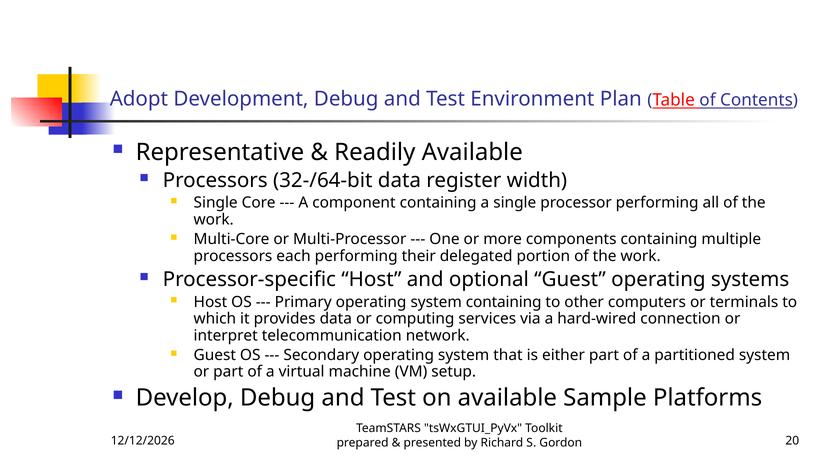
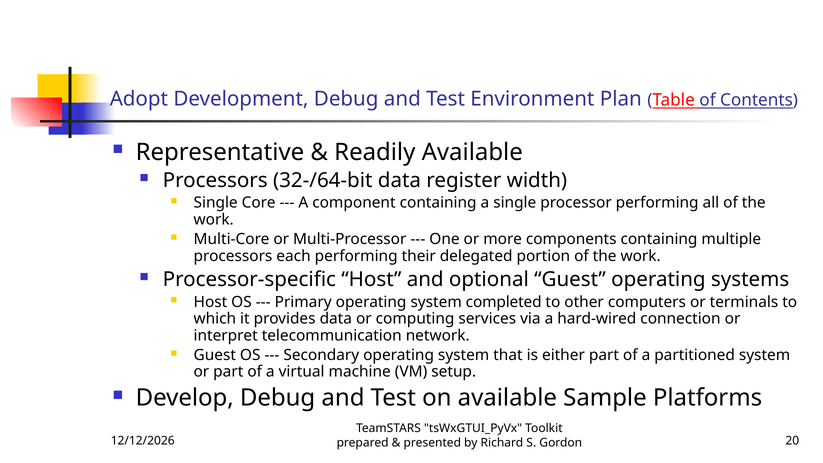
system containing: containing -> completed
